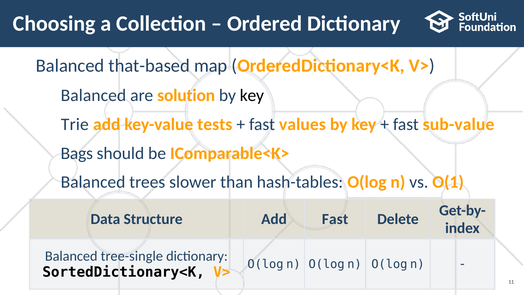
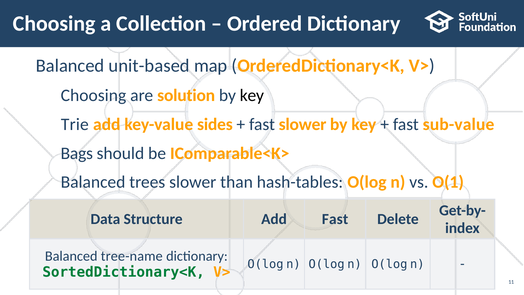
that-based: that-based -> unit-based
Balanced at (93, 95): Balanced -> Choosing
tests: tests -> sides
fast values: values -> slower
tree-single: tree-single -> tree-name
SortedDictionary<K colour: black -> green
